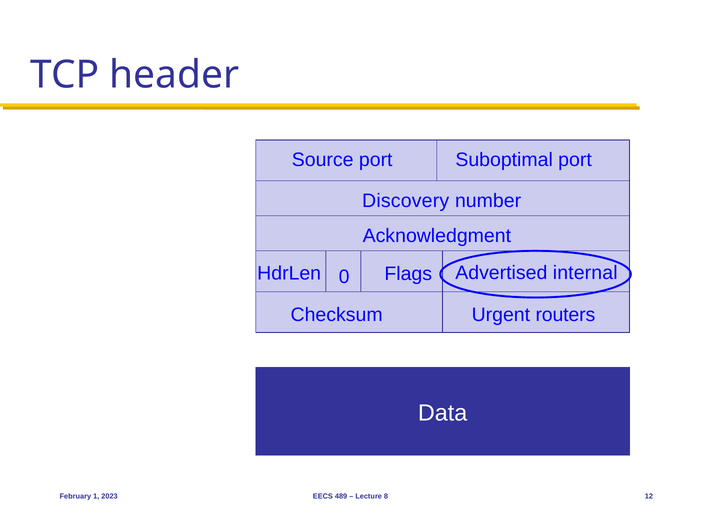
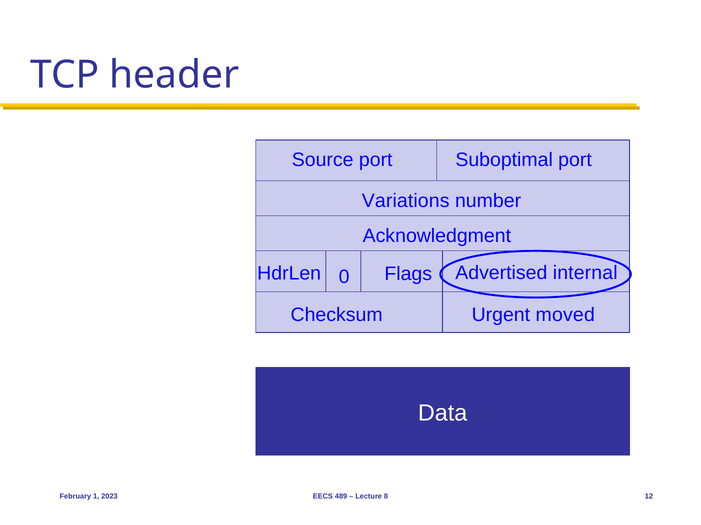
Discovery: Discovery -> Variations
routers: routers -> moved
